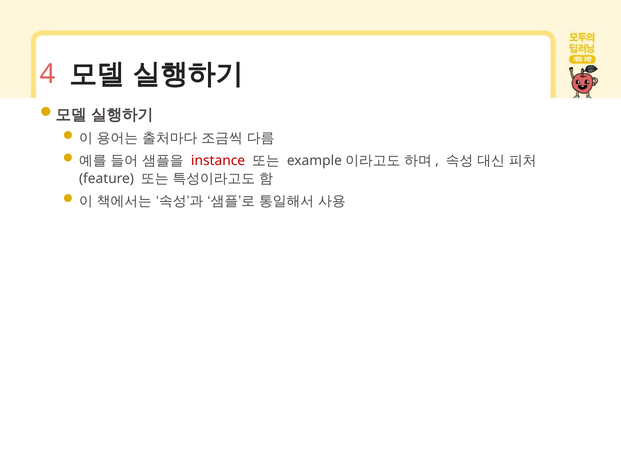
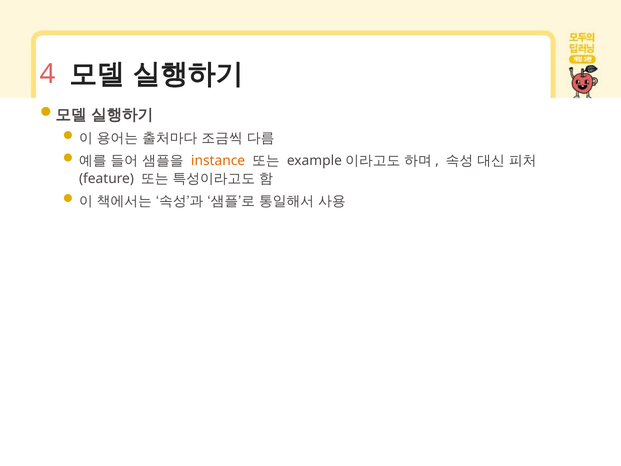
instance colour: red -> orange
